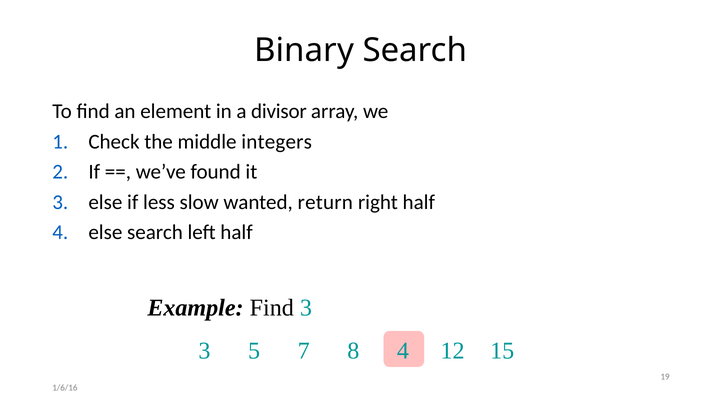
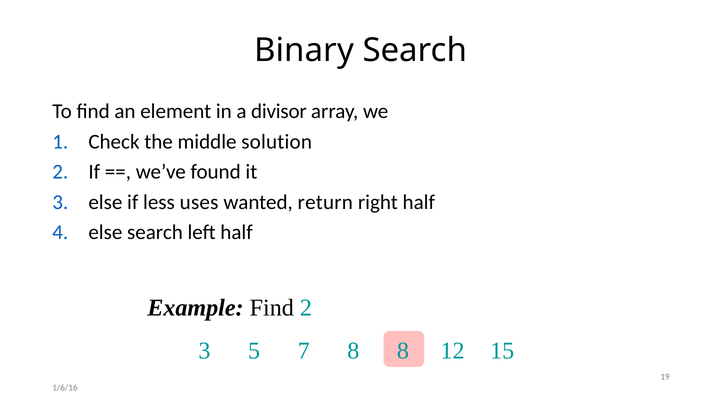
integers: integers -> solution
slow: slow -> uses
Find 3: 3 -> 2
8 4: 4 -> 8
